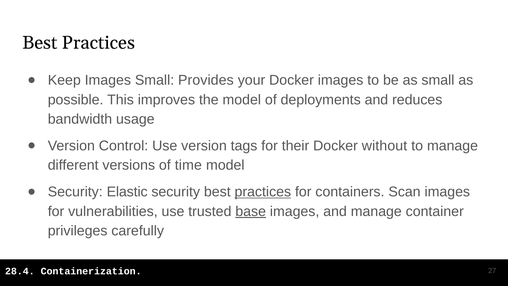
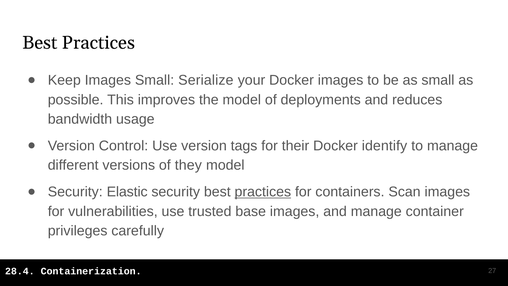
Provides: Provides -> Serialize
without: without -> identify
time: time -> they
base underline: present -> none
